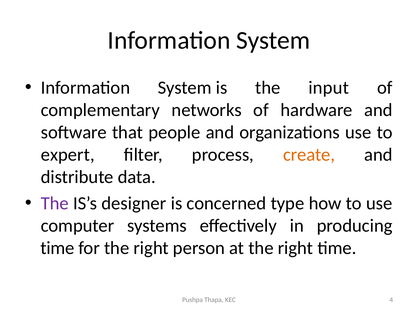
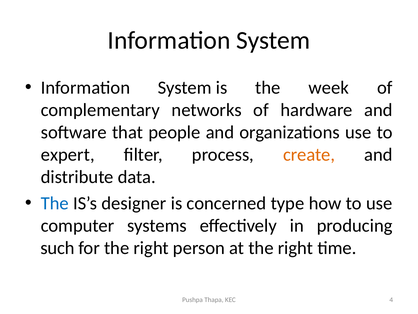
input: input -> week
The at (55, 203) colour: purple -> blue
time at (58, 247): time -> such
